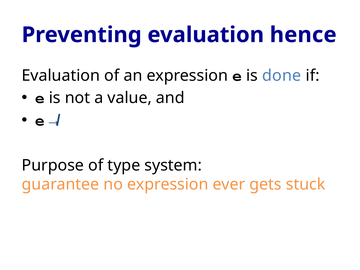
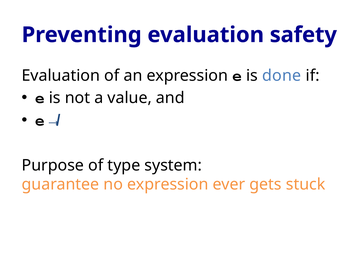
hence: hence -> safety
